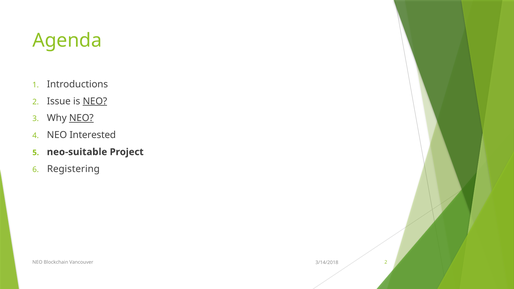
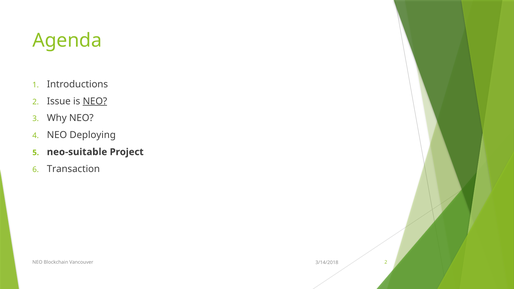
NEO at (81, 118) underline: present -> none
Interested: Interested -> Deploying
Registering: Registering -> Transaction
